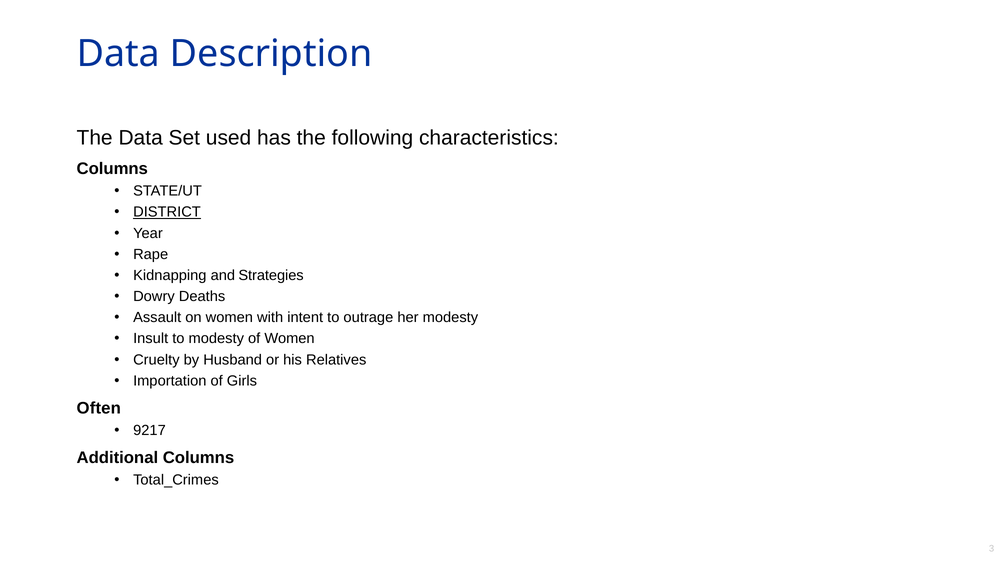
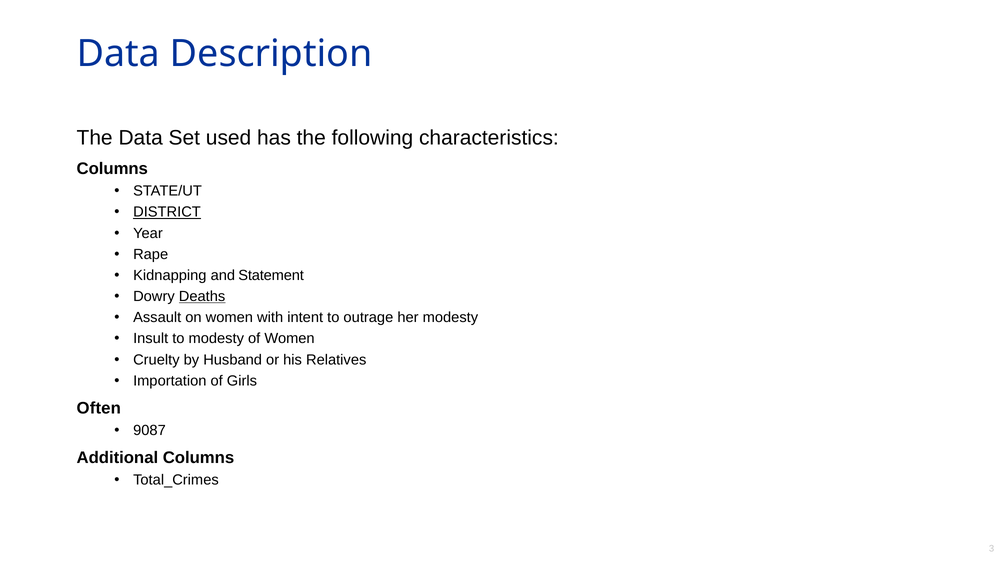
Strategies: Strategies -> Statement
Deaths underline: none -> present
9217: 9217 -> 9087
